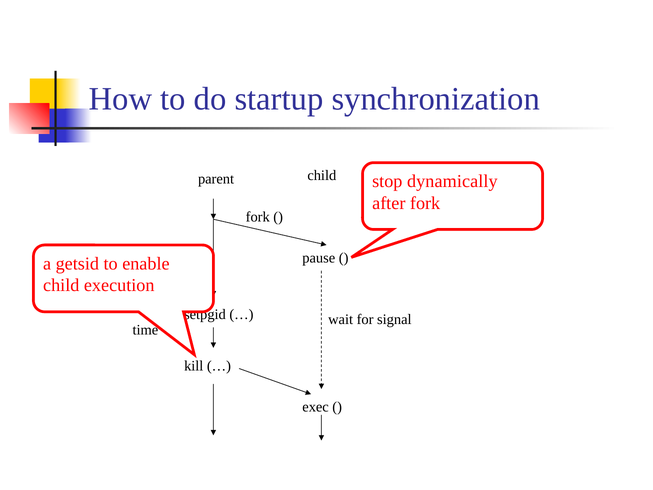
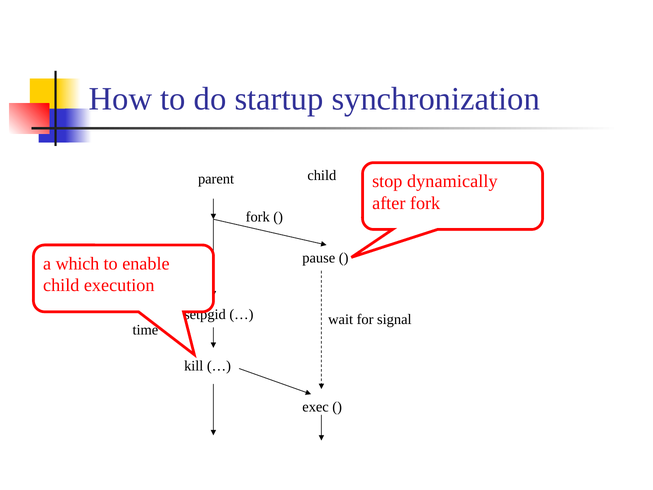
getsid: getsid -> which
